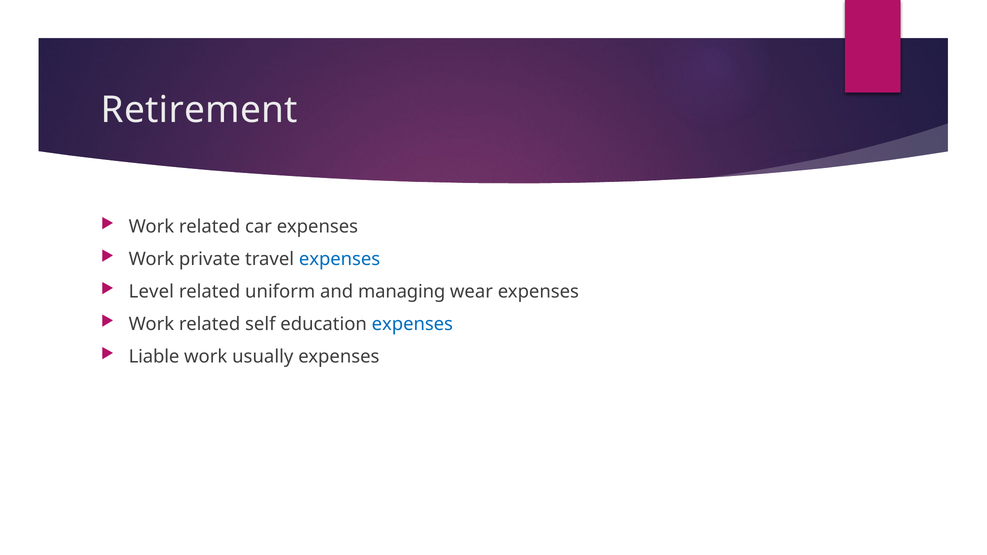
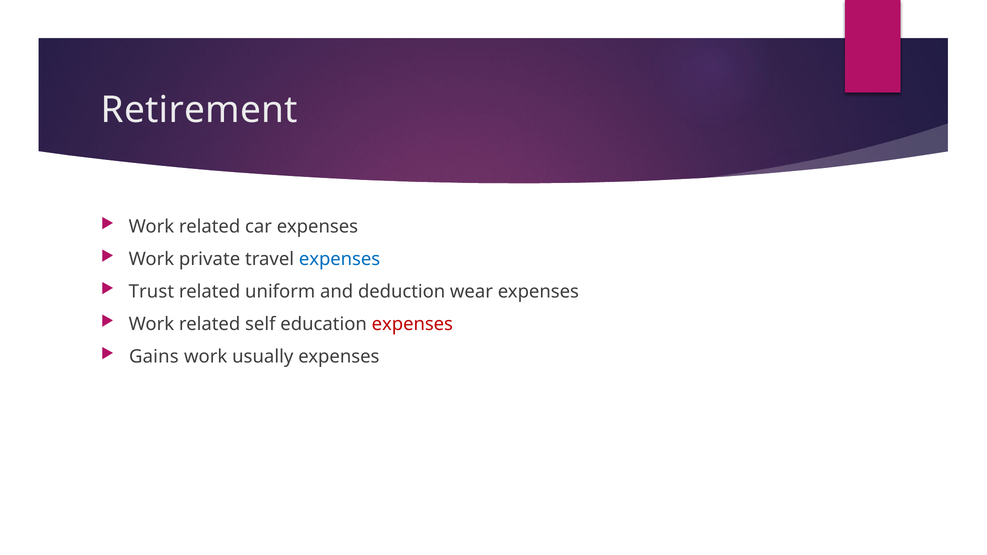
Level: Level -> Trust
managing: managing -> deduction
expenses at (412, 324) colour: blue -> red
Liable: Liable -> Gains
